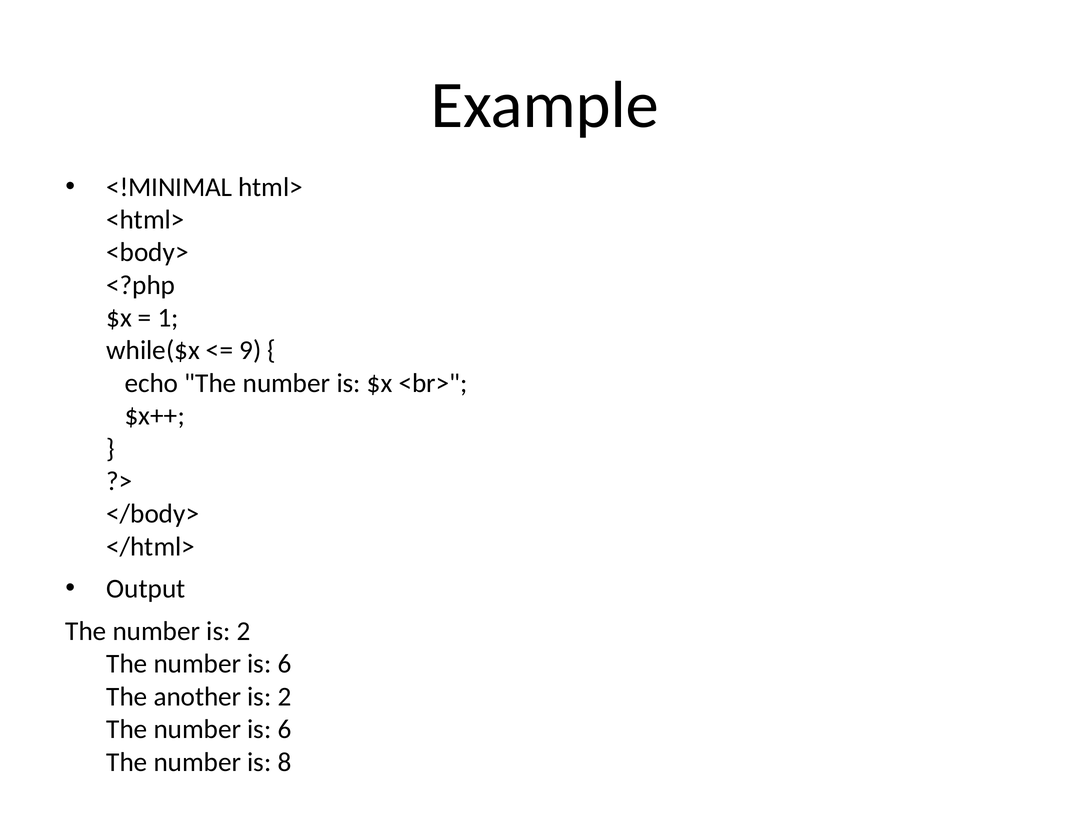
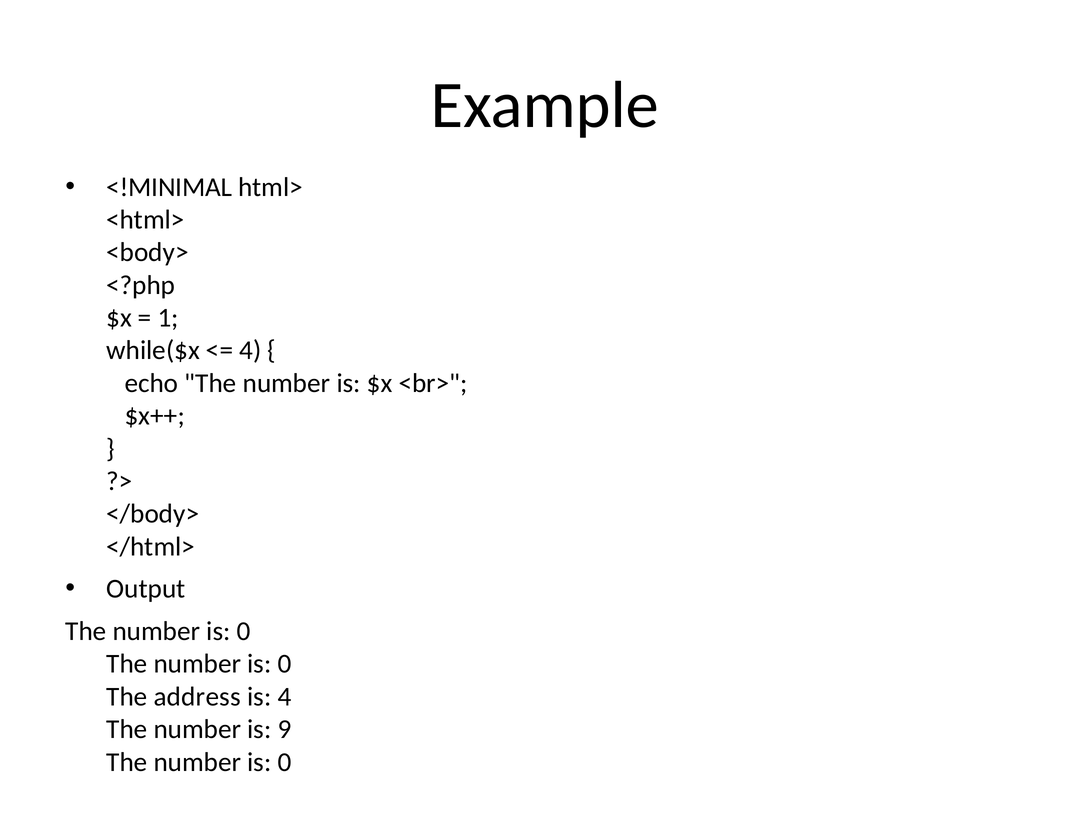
9 at (250, 351): 9 -> 4
2 at (244, 632): 2 -> 0
6 at (284, 664): 6 -> 0
another: another -> address
2 at (284, 697): 2 -> 4
6 at (284, 730): 6 -> 9
8 at (284, 763): 8 -> 0
